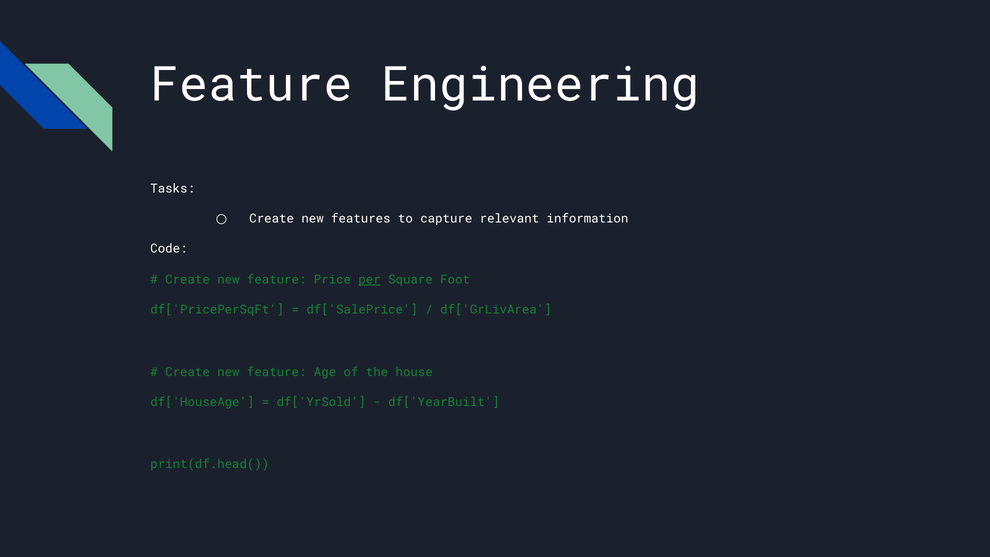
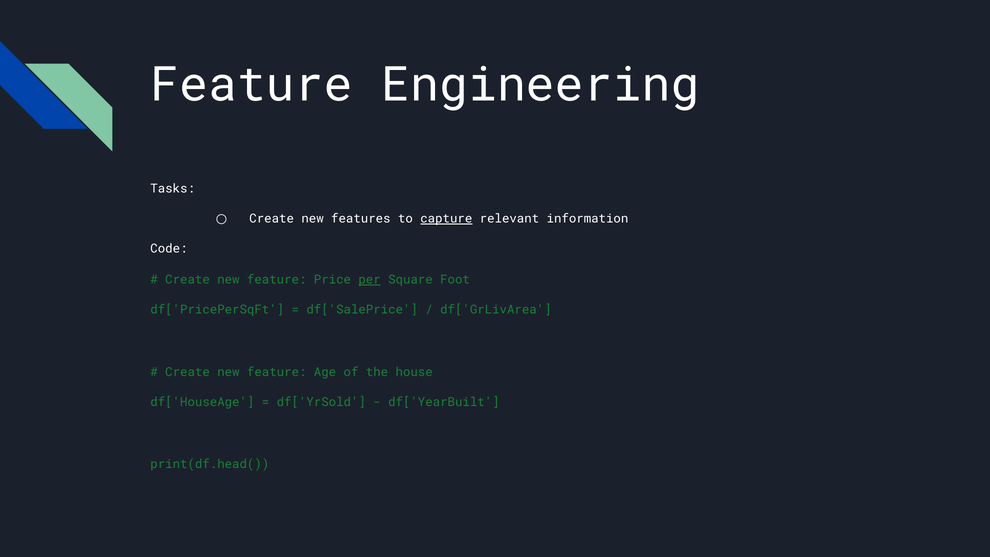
capture underline: none -> present
